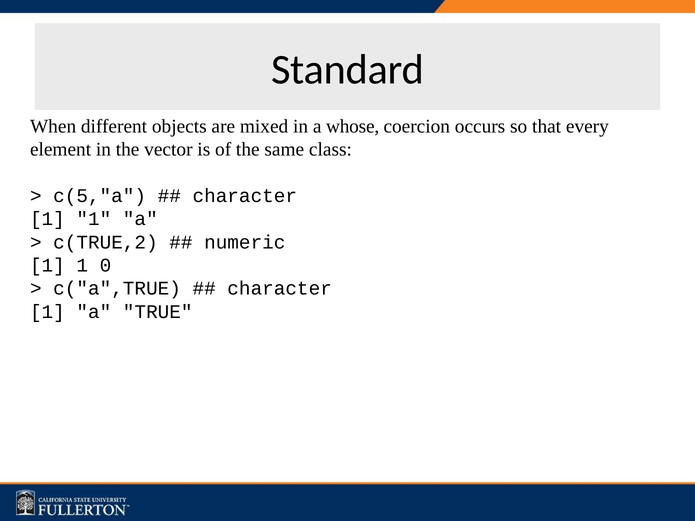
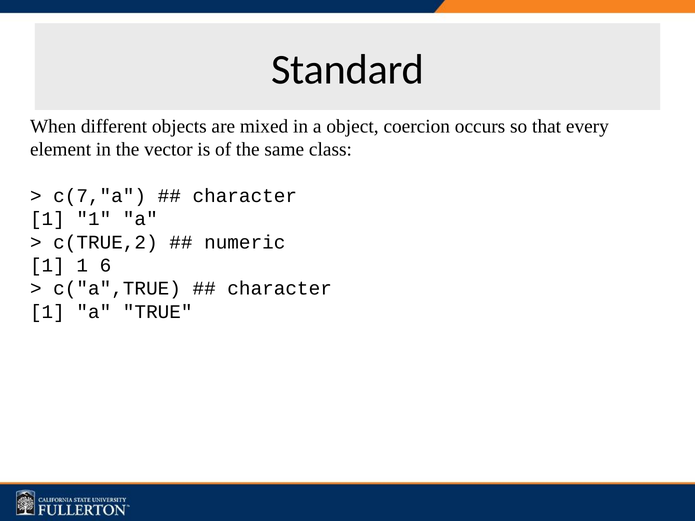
whose: whose -> object
c(5,"a: c(5,"a -> c(7,"a
0: 0 -> 6
